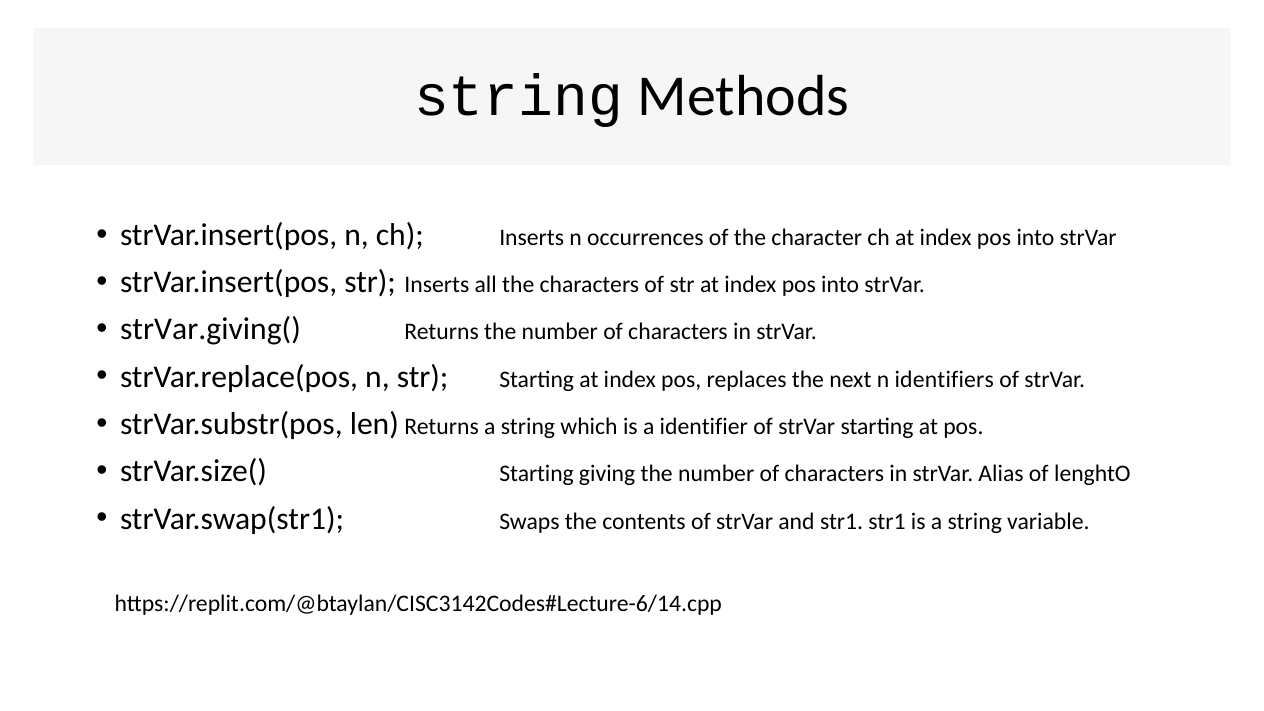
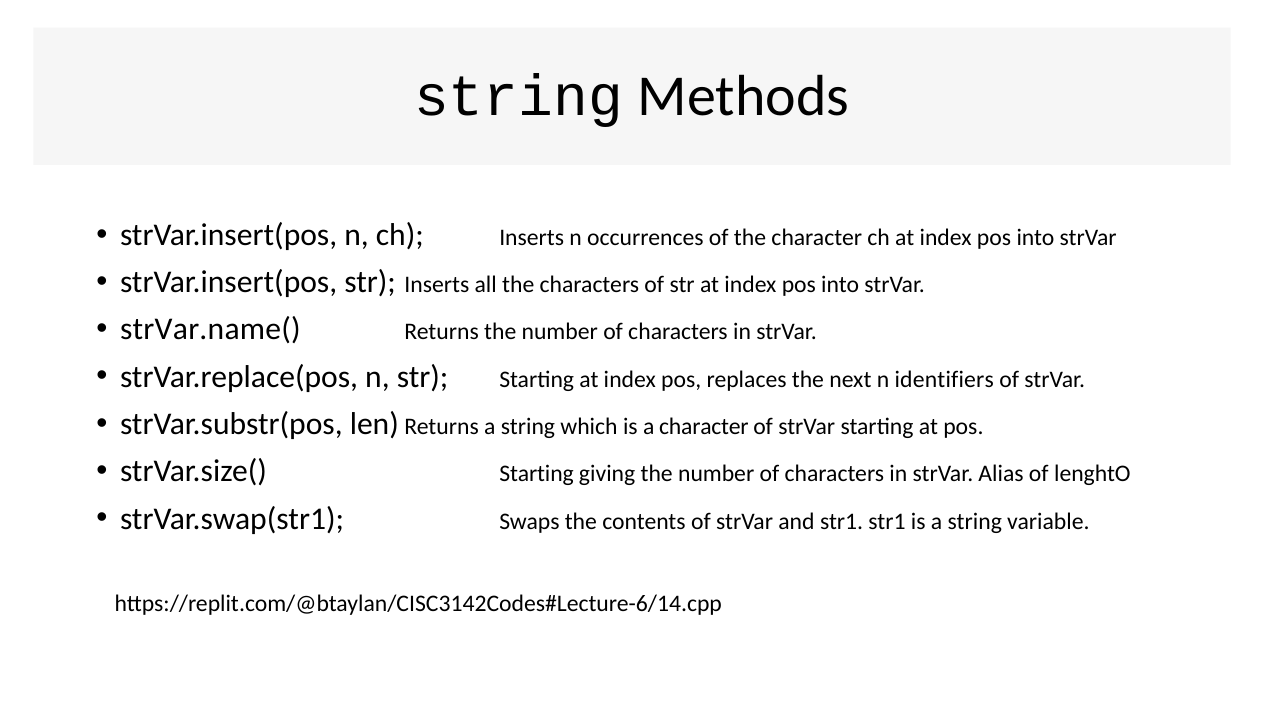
strVar.giving(: strVar.giving( -> strVar.name(
a identifier: identifier -> character
